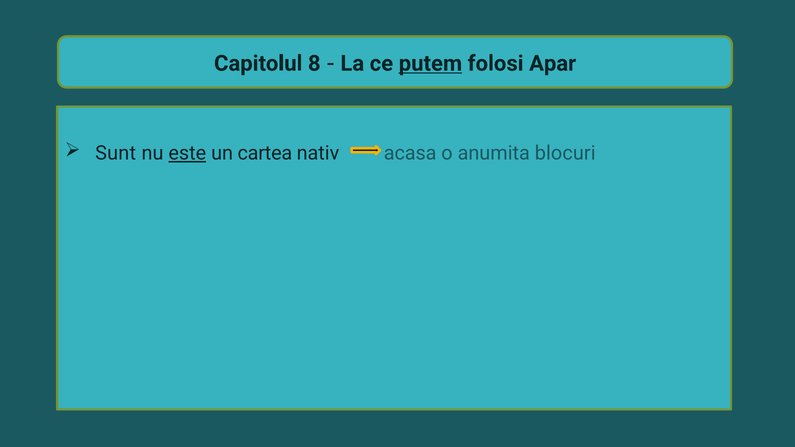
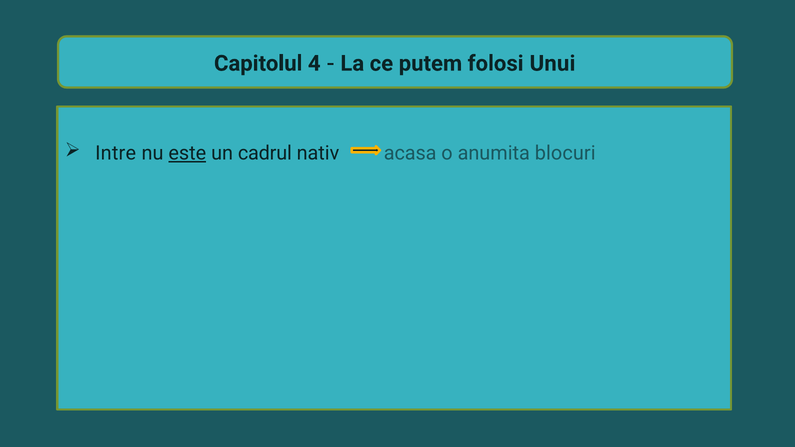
8: 8 -> 4
putem underline: present -> none
Apar: Apar -> Unui
Sunt: Sunt -> Intre
cartea: cartea -> cadrul
